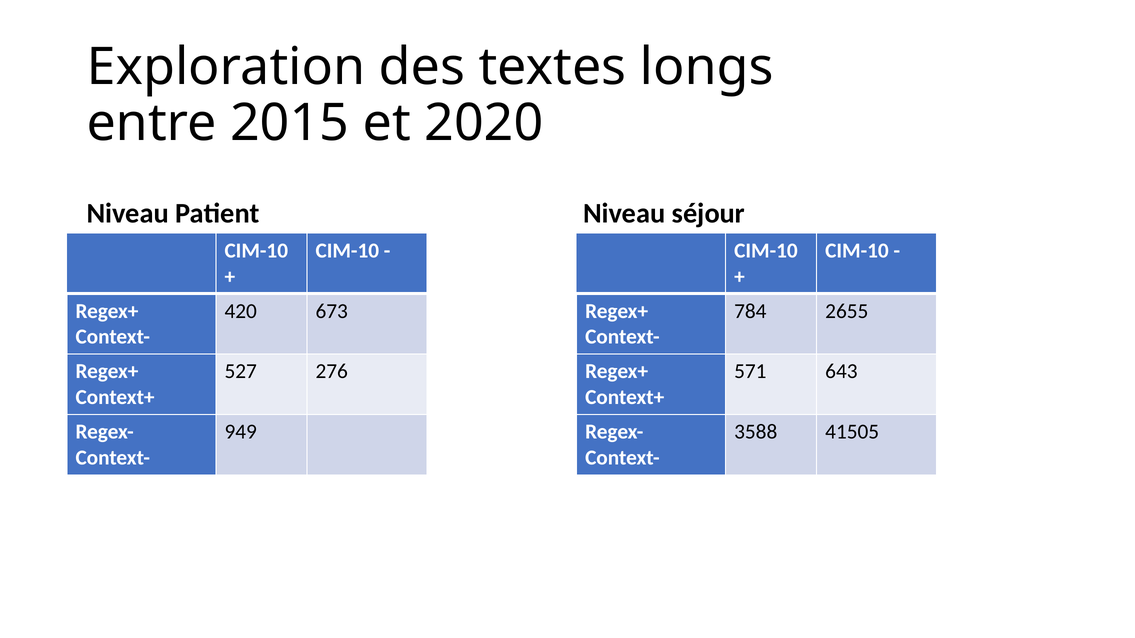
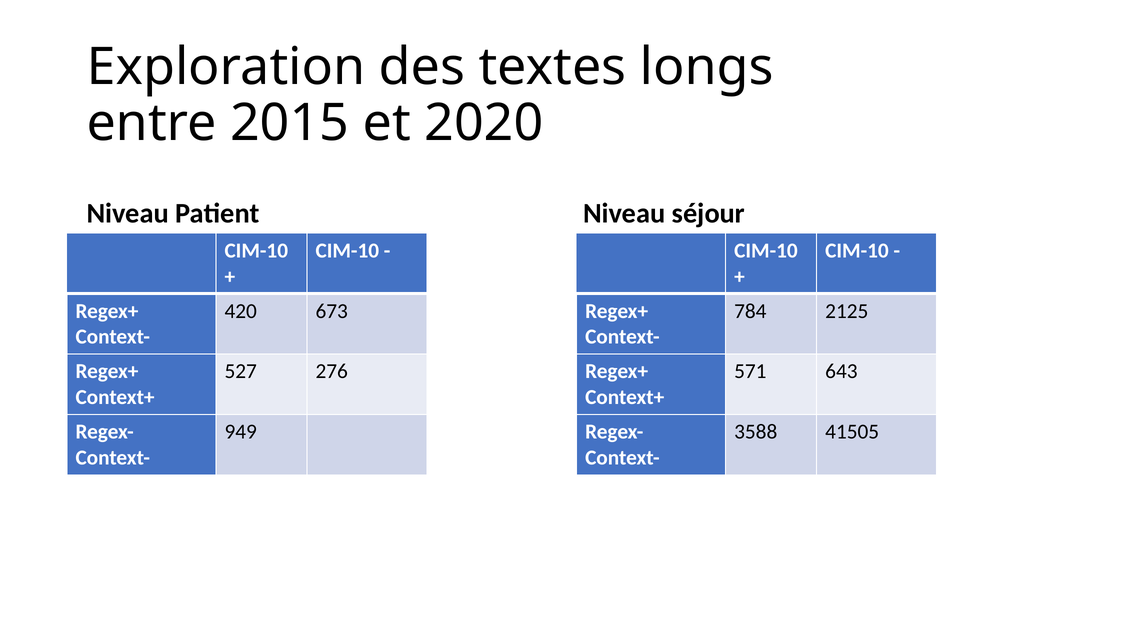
2655: 2655 -> 2125
